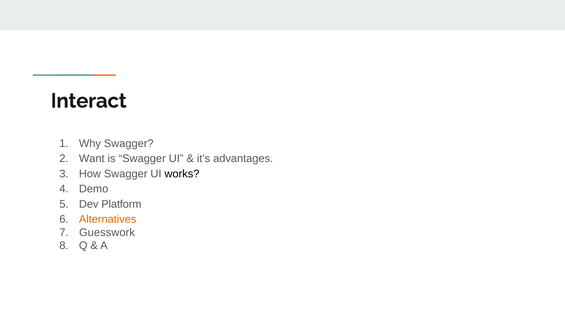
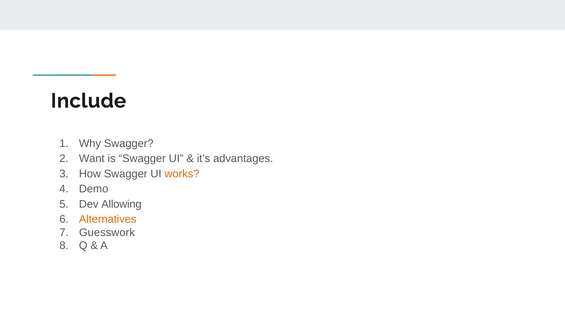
Interact: Interact -> Include
works colour: black -> orange
Platform: Platform -> Allowing
